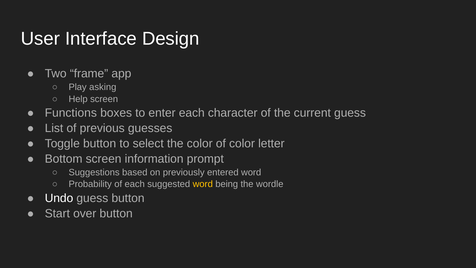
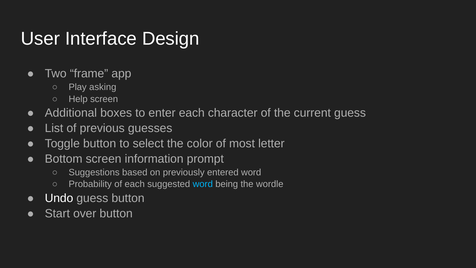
Functions: Functions -> Additional
of color: color -> most
word at (203, 184) colour: yellow -> light blue
